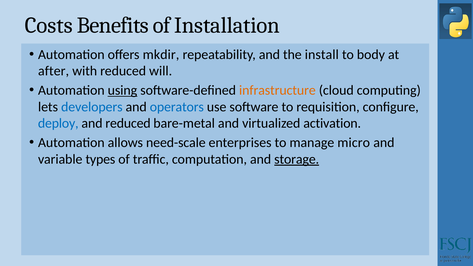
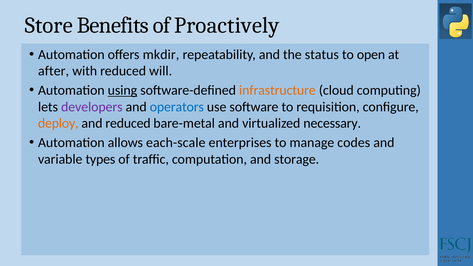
Costs: Costs -> Store
Installation: Installation -> Proactively
install: install -> status
body: body -> open
developers colour: blue -> purple
deploy colour: blue -> orange
activation: activation -> necessary
need-scale: need-scale -> each-scale
micro: micro -> codes
storage underline: present -> none
